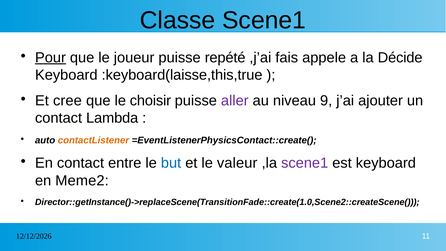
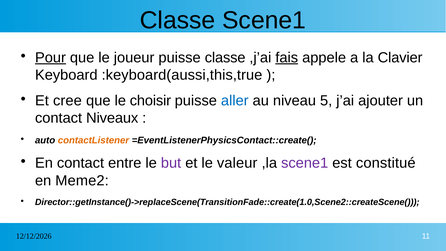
puisse repété: repété -> classe
fais underline: none -> present
Décide: Décide -> Clavier
:keyboard(laisse,this,true: :keyboard(laisse,this,true -> :keyboard(aussi,this,true
aller colour: purple -> blue
9: 9 -> 5
Lambda: Lambda -> Niveaux
but colour: blue -> purple
est keyboard: keyboard -> constitué
